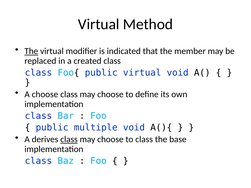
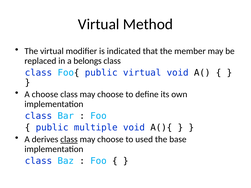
The at (31, 51) underline: present -> none
created: created -> belongs
to class: class -> used
